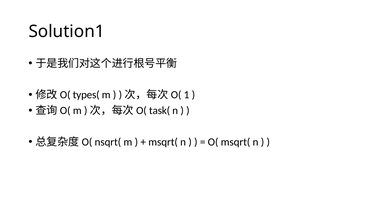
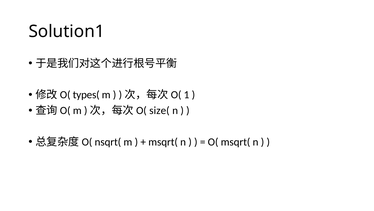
task(: task( -> size(
